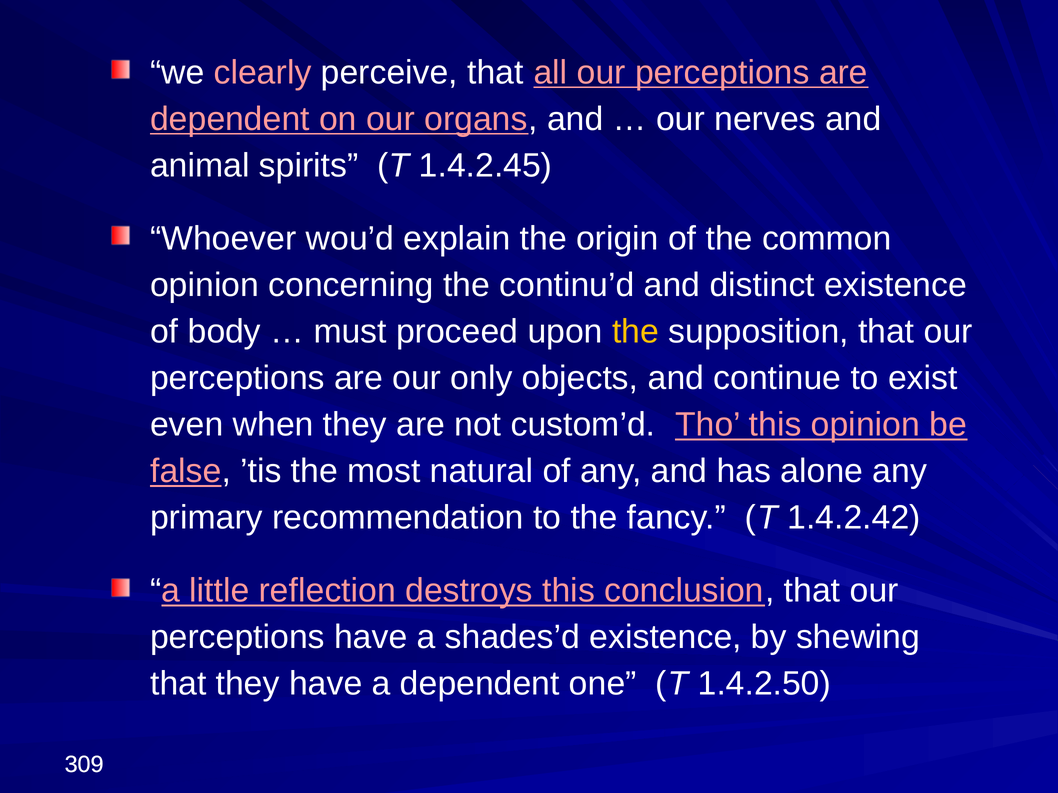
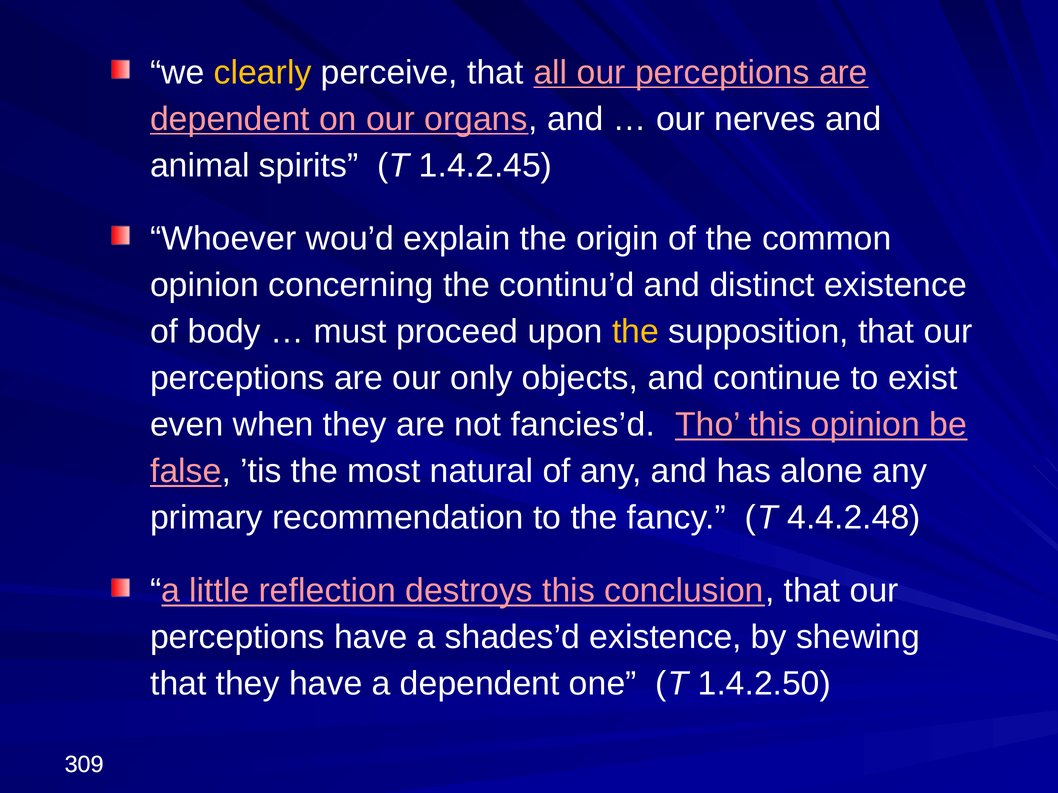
clearly colour: pink -> yellow
custom’d: custom’d -> fancies’d
1.4.2.42: 1.4.2.42 -> 4.4.2.48
